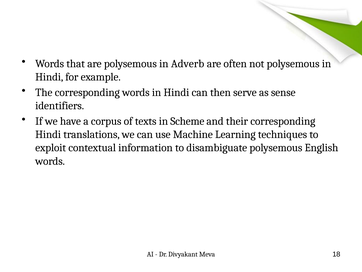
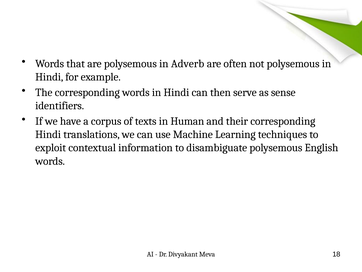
Scheme: Scheme -> Human
